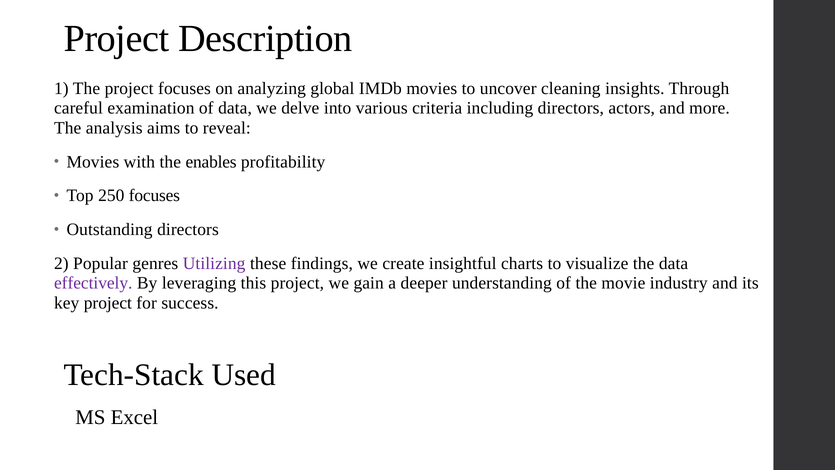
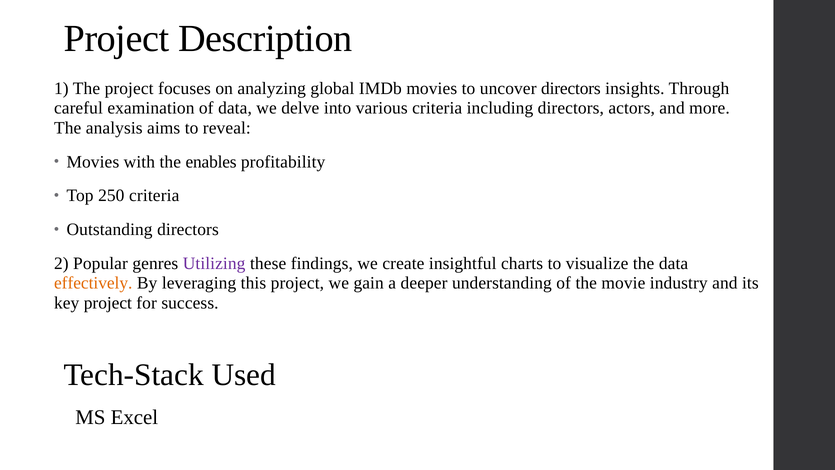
uncover cleaning: cleaning -> directors
250 focuses: focuses -> criteria
effectively colour: purple -> orange
